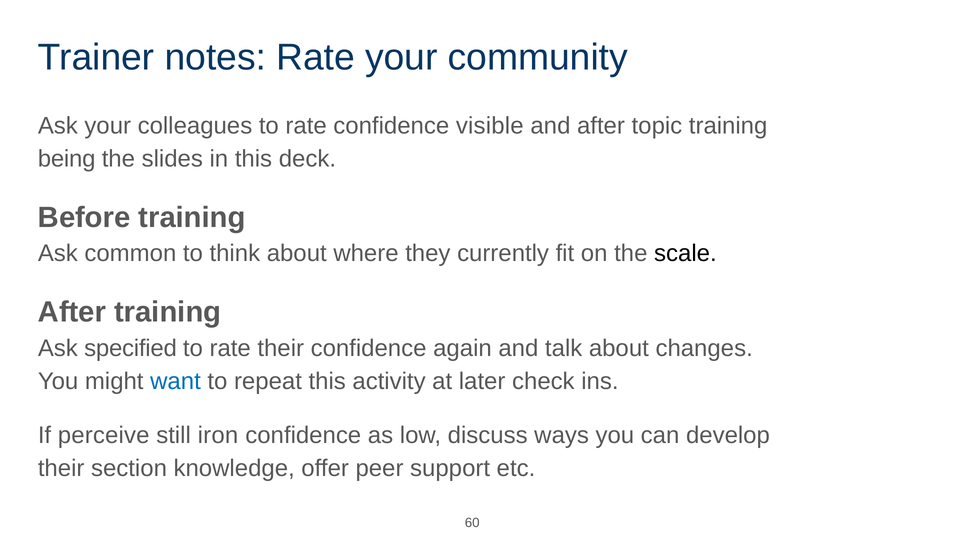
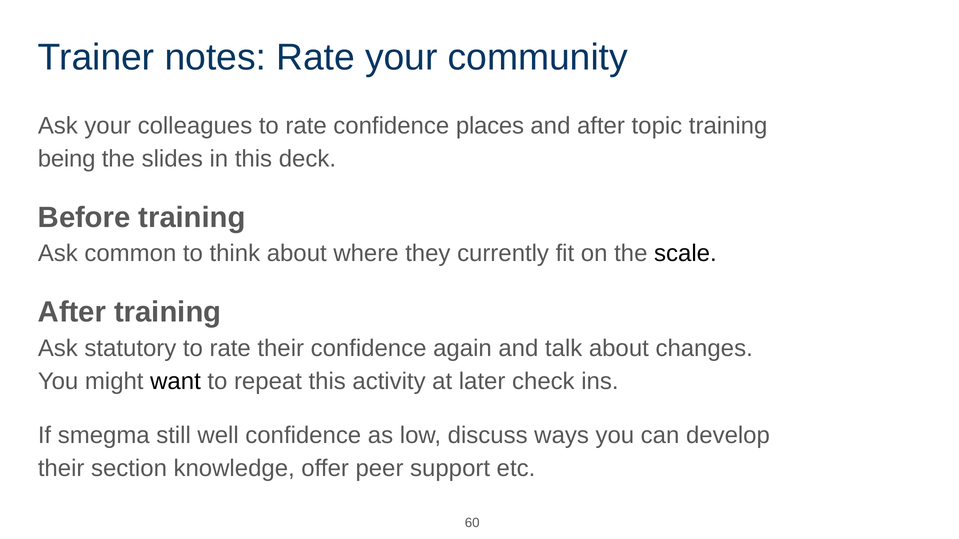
visible: visible -> places
specified: specified -> statutory
want colour: blue -> black
perceive: perceive -> smegma
iron: iron -> well
